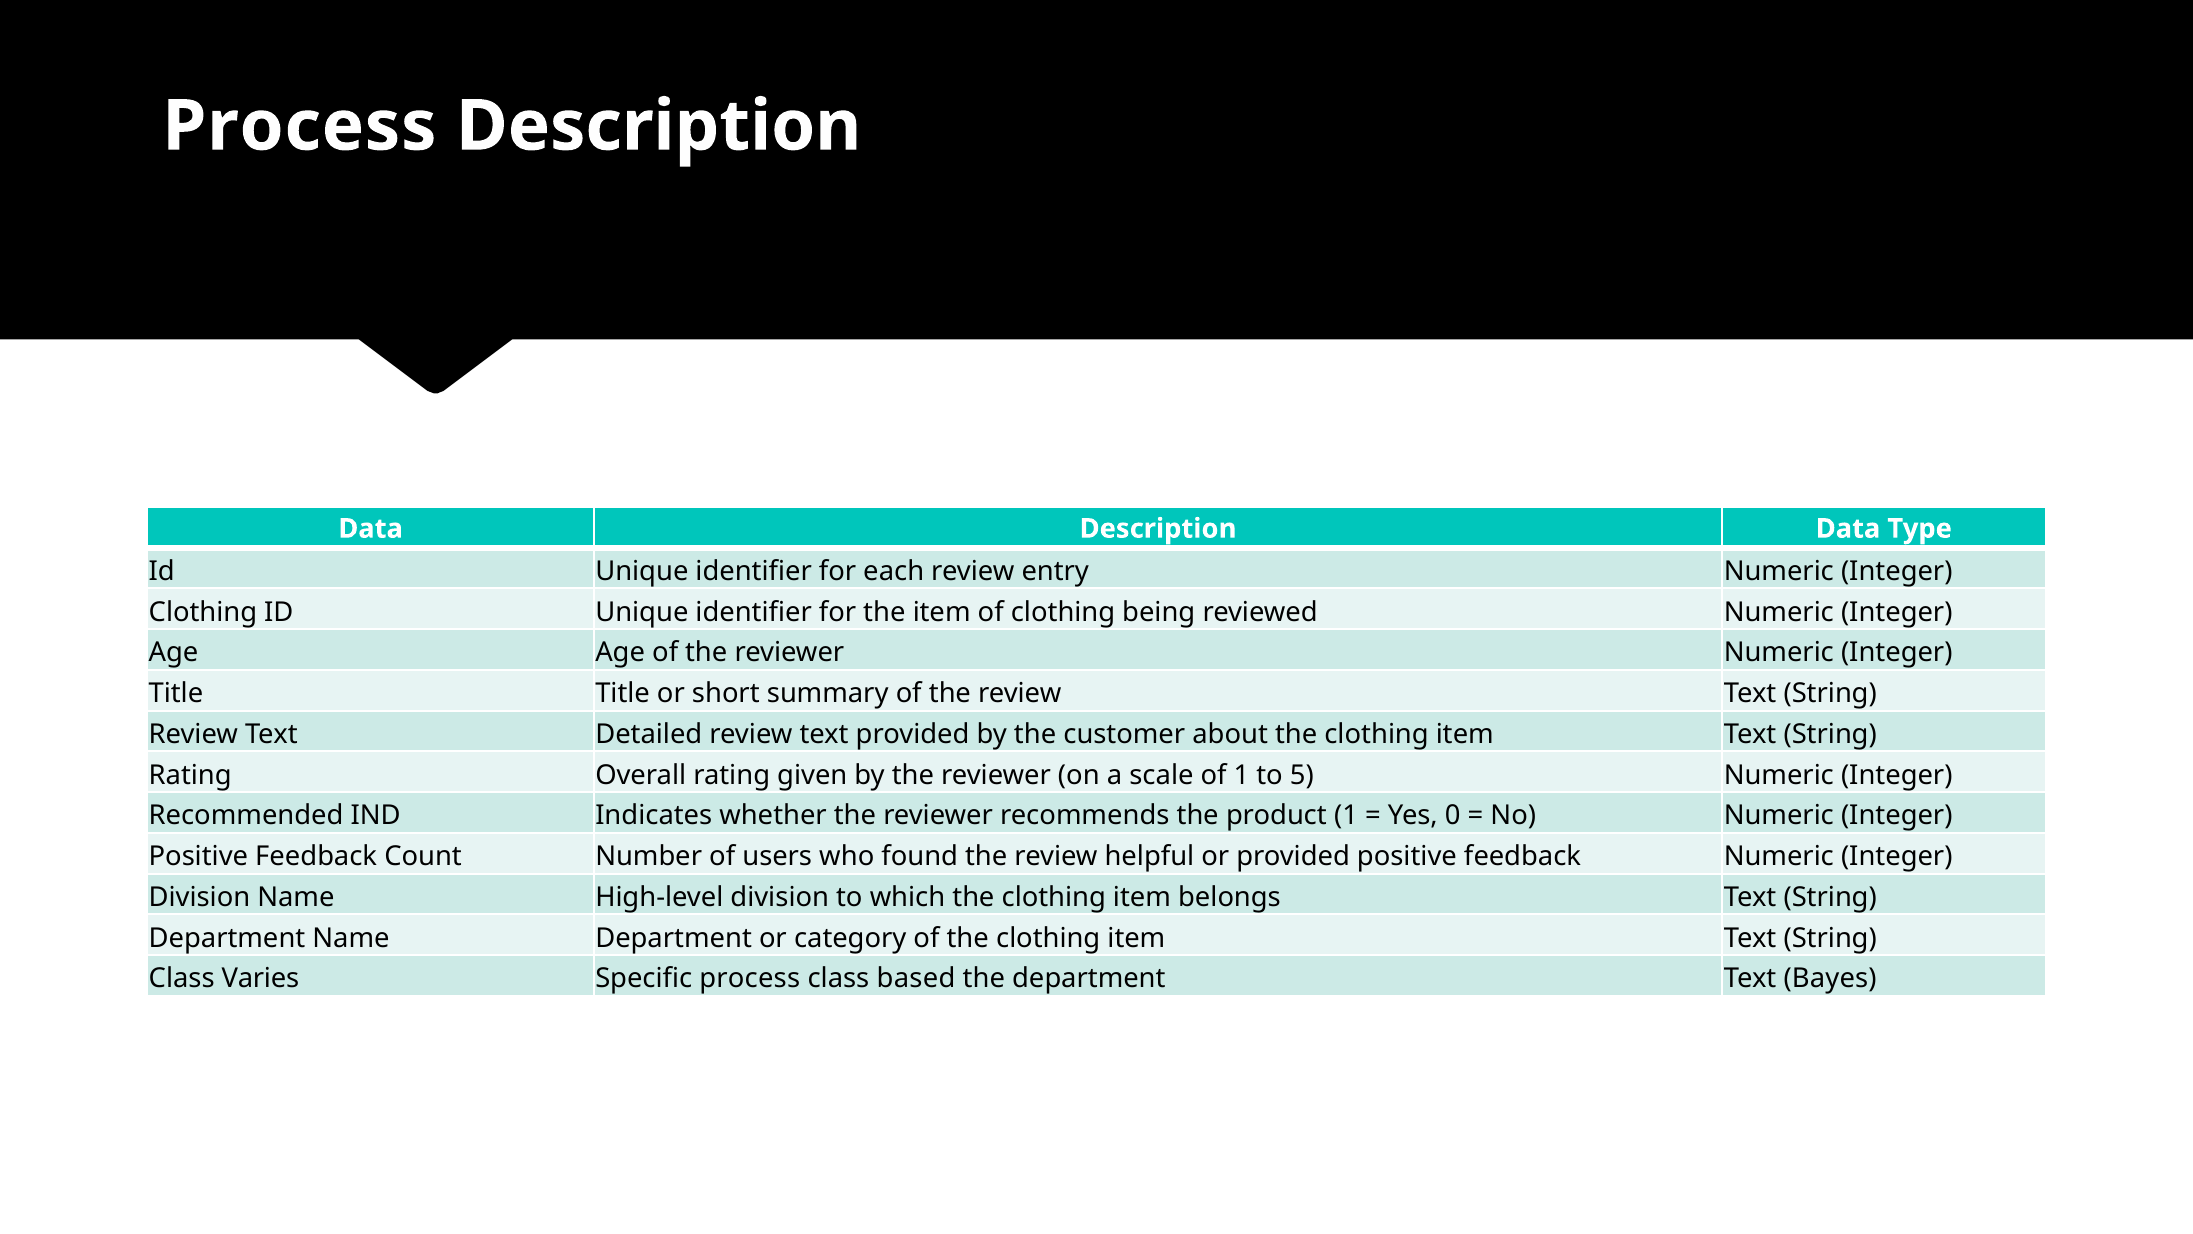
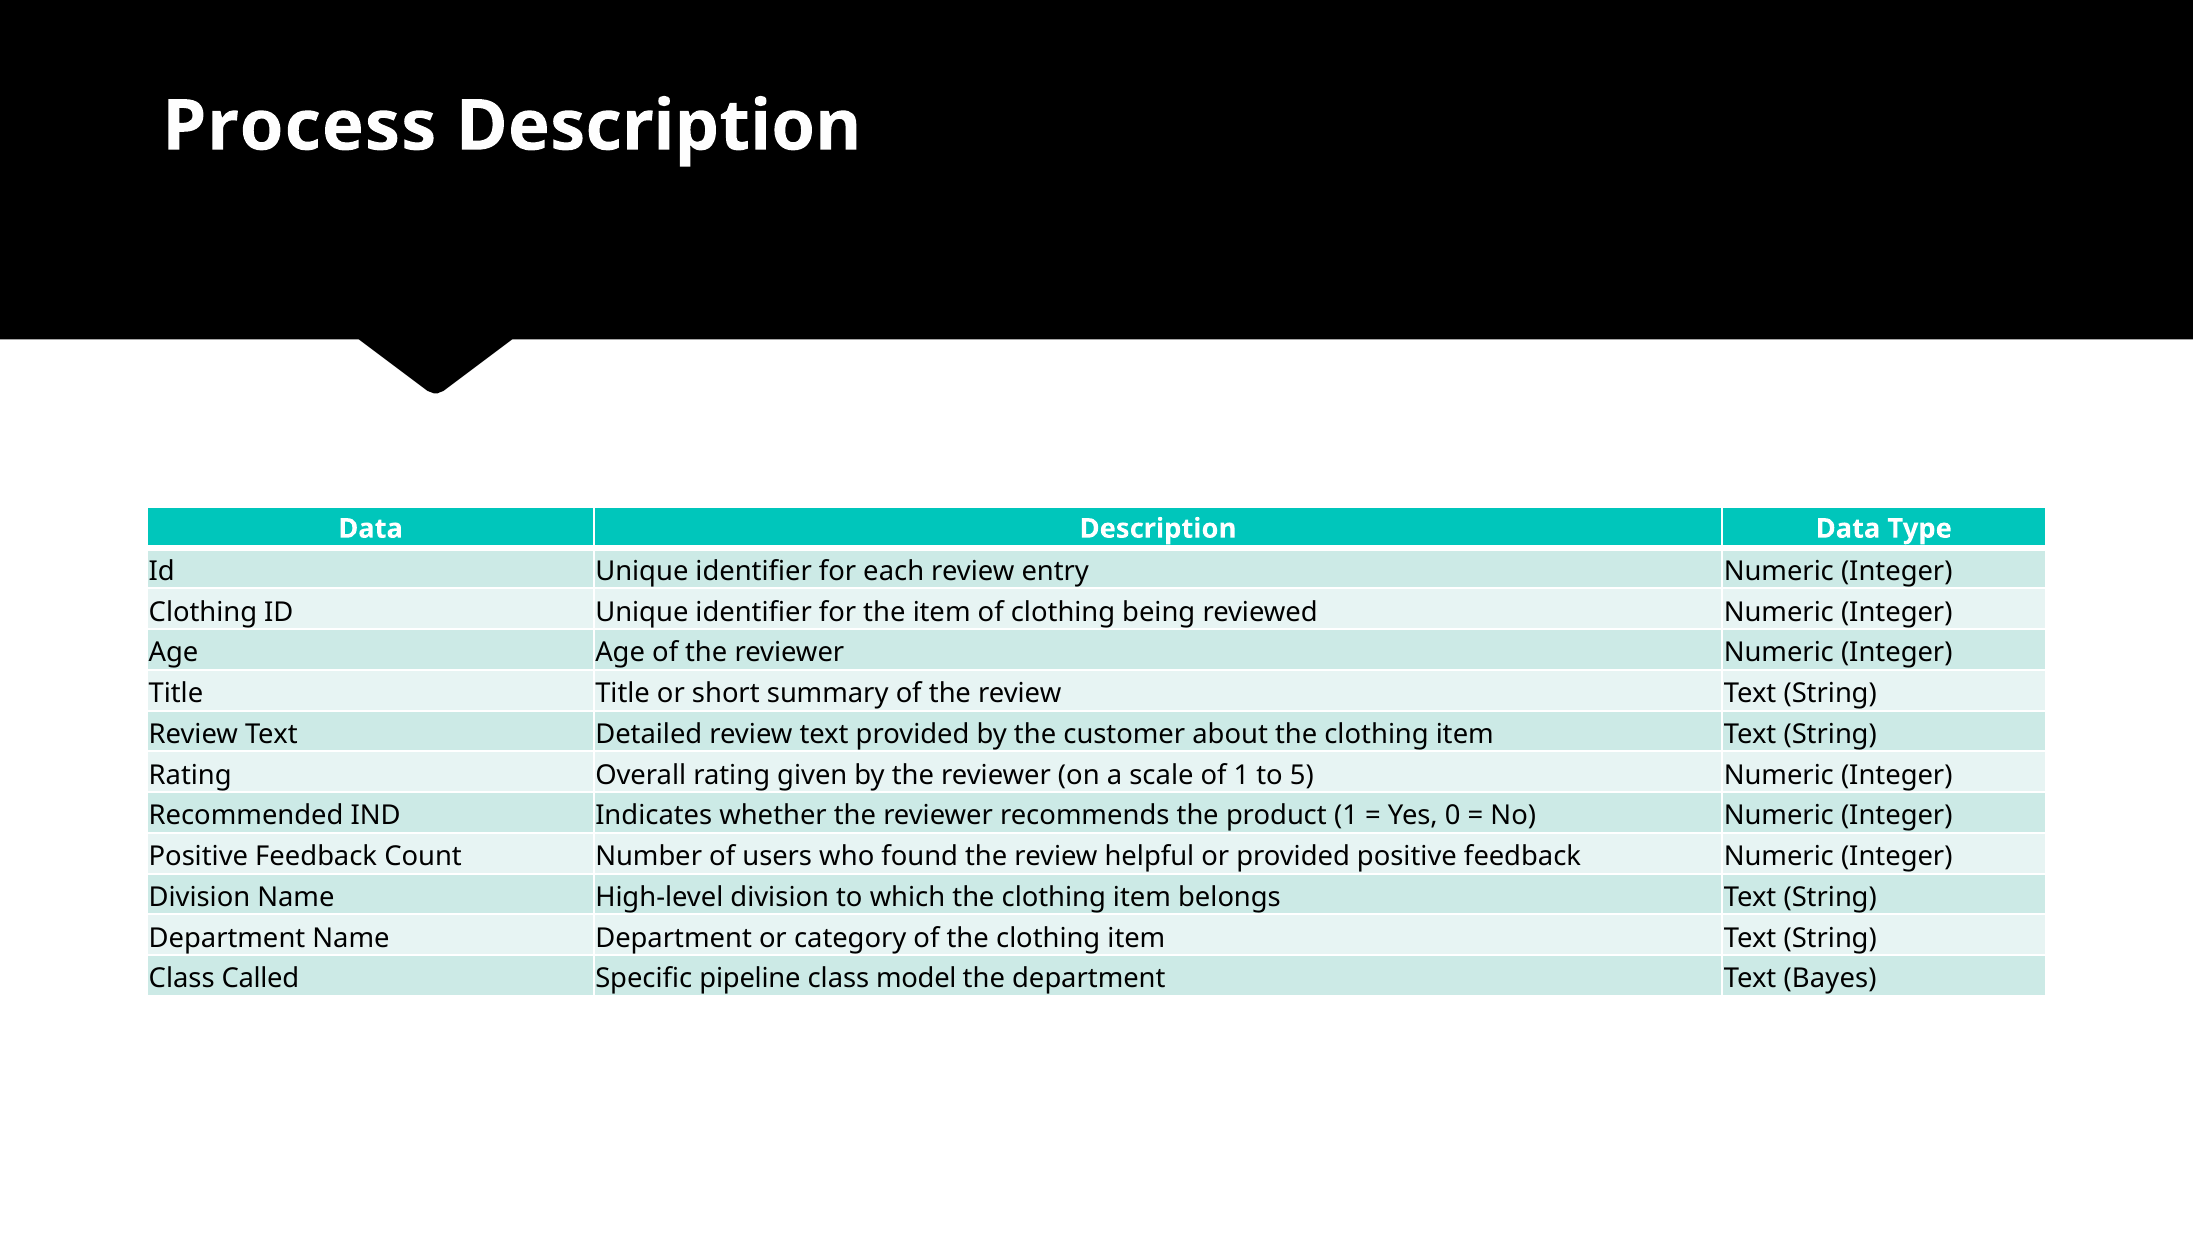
Varies: Varies -> Called
Specific process: process -> pipeline
based: based -> model
